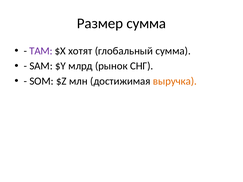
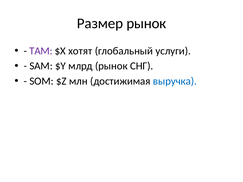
Размер сумма: сумма -> рынок
глобальный сумма: сумма -> услуги
выручка colour: orange -> blue
